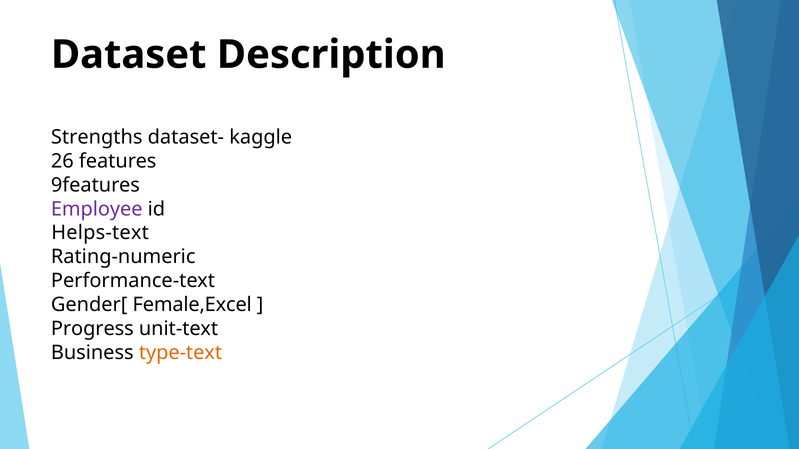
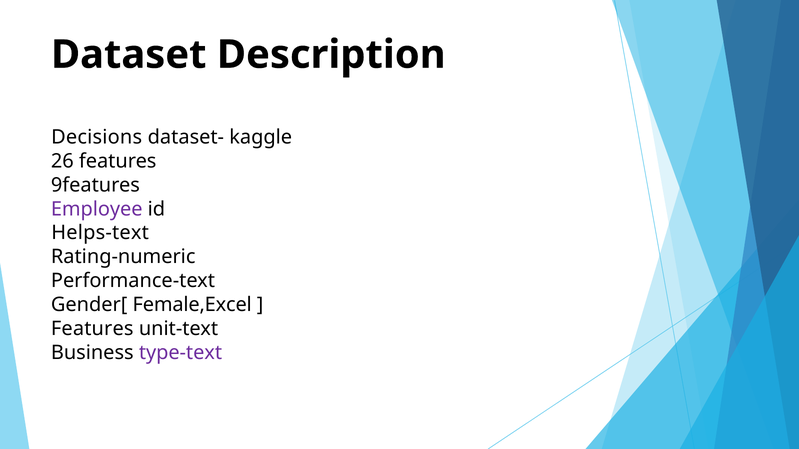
Strengths: Strengths -> Decisions
Progress at (92, 329): Progress -> Features
type-text colour: orange -> purple
